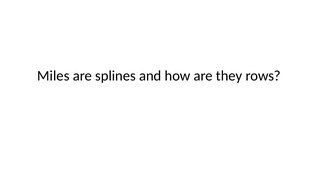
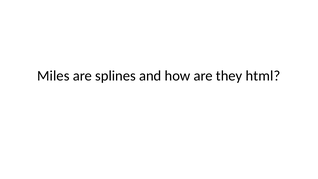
rows: rows -> html
